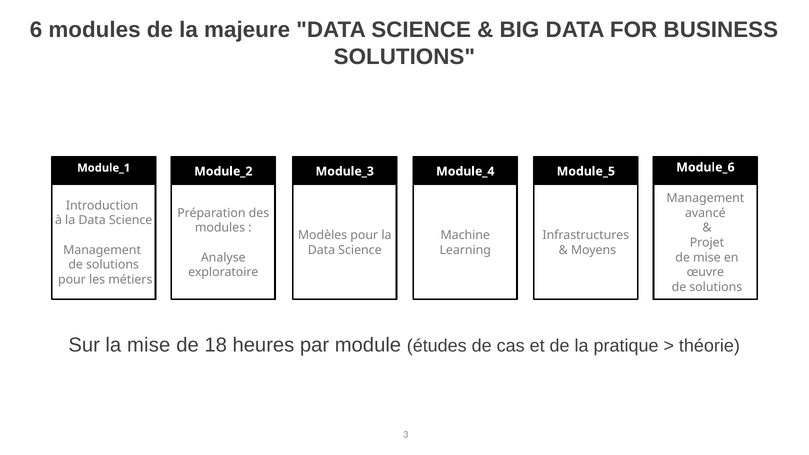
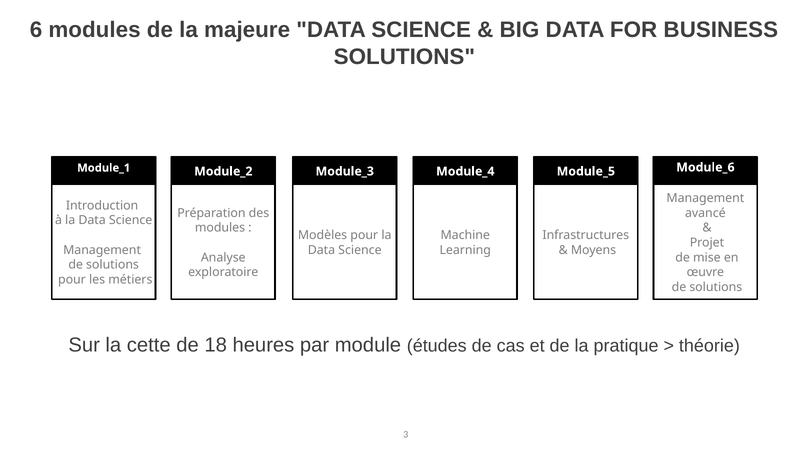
la mise: mise -> cette
